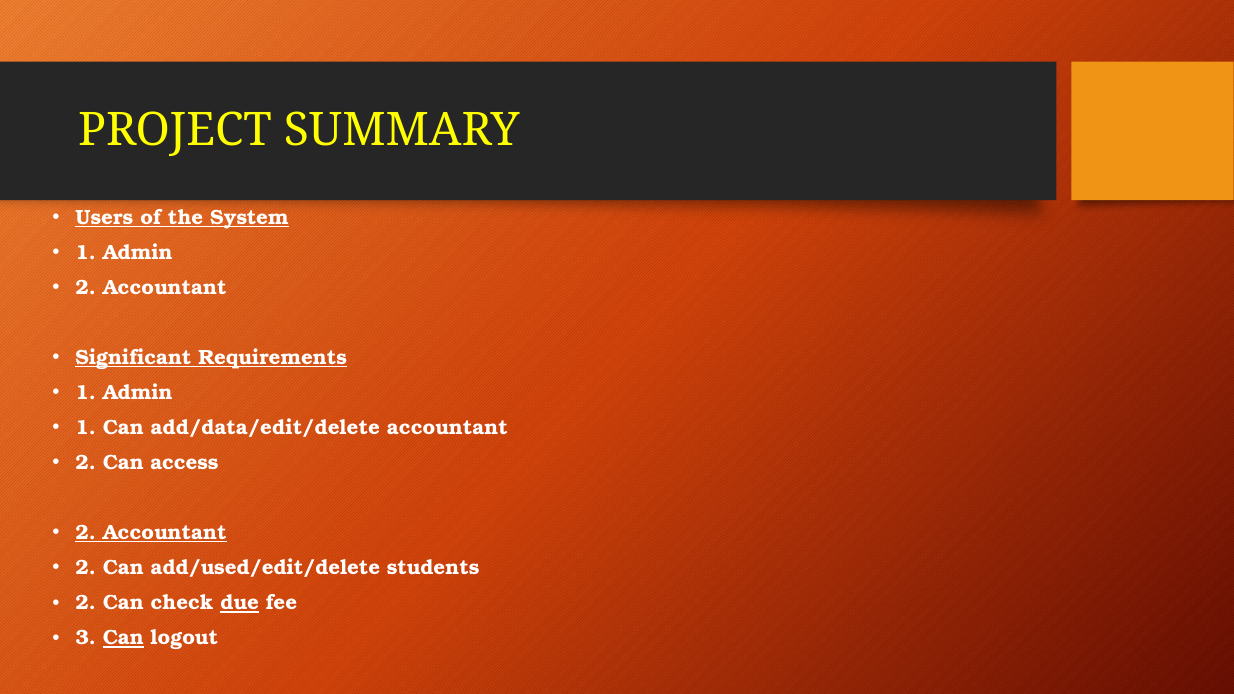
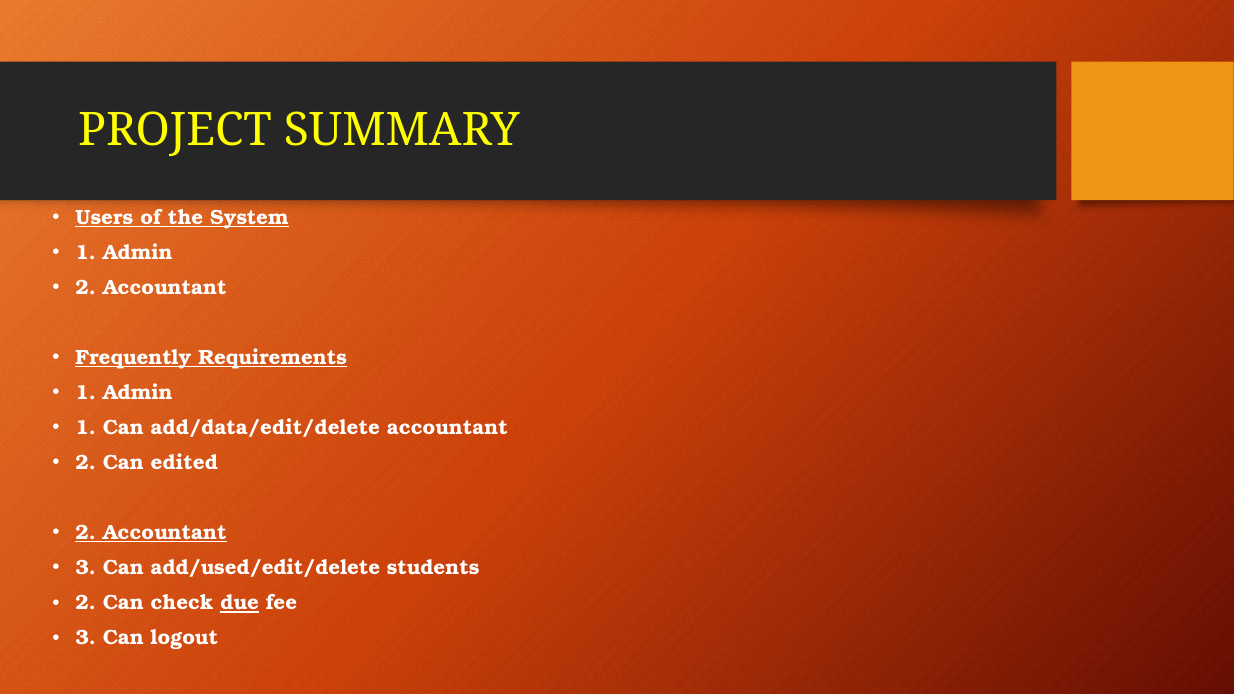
Significant: Significant -> Frequently
access: access -> edited
2 at (86, 568): 2 -> 3
Can at (123, 638) underline: present -> none
